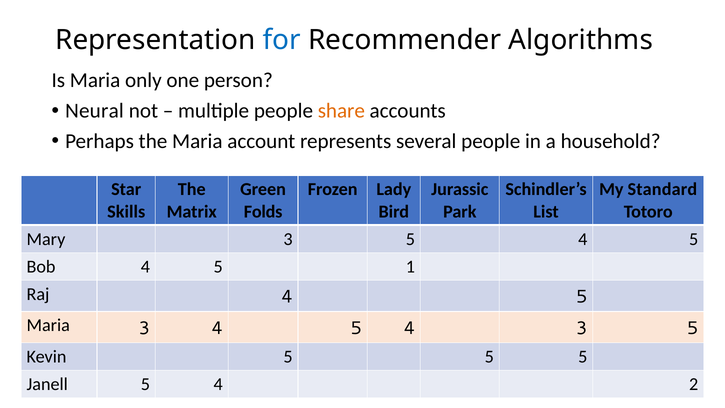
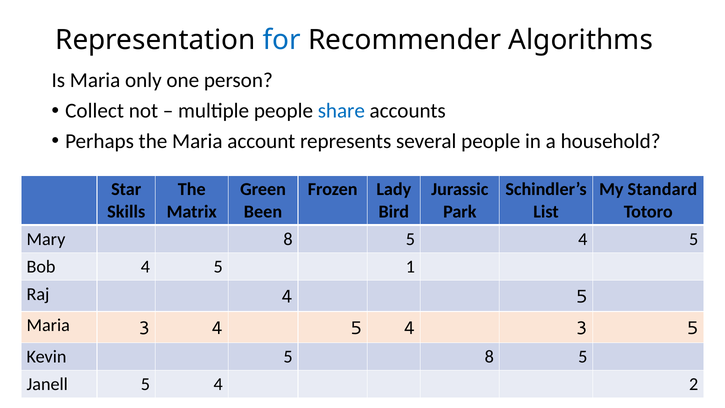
Neural: Neural -> Collect
share colour: orange -> blue
Folds: Folds -> Been
Mary 3: 3 -> 8
Kevin 5 5: 5 -> 8
